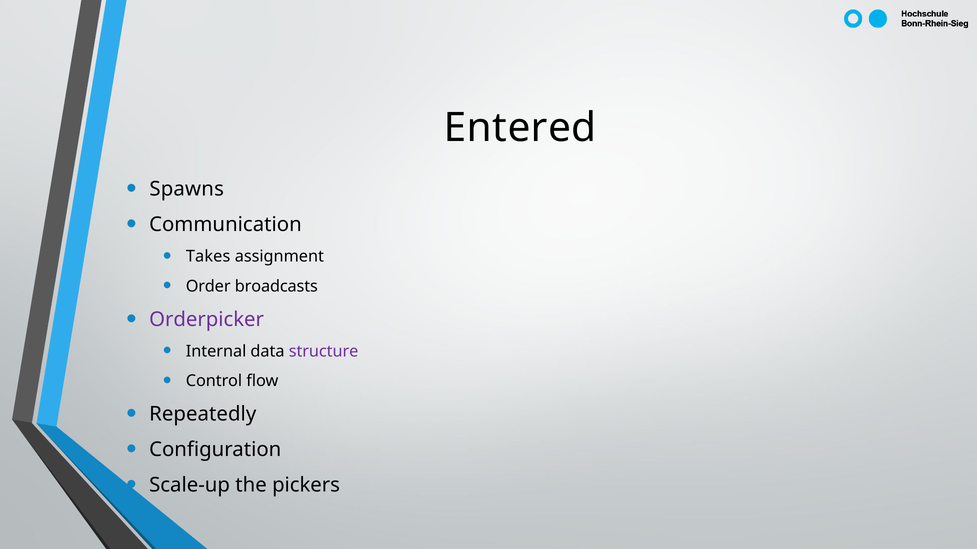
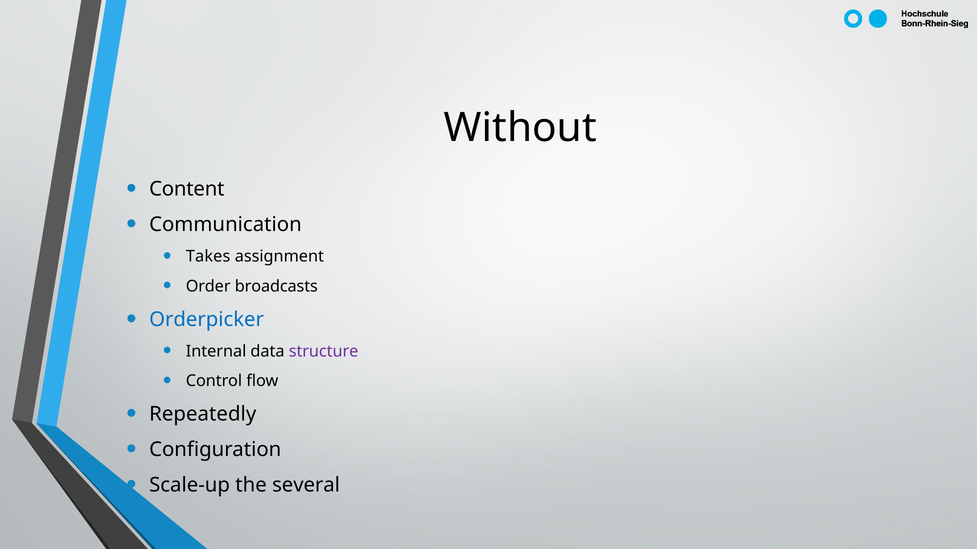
Entered: Entered -> Without
Spawns: Spawns -> Content
Orderpicker colour: purple -> blue
pickers: pickers -> several
